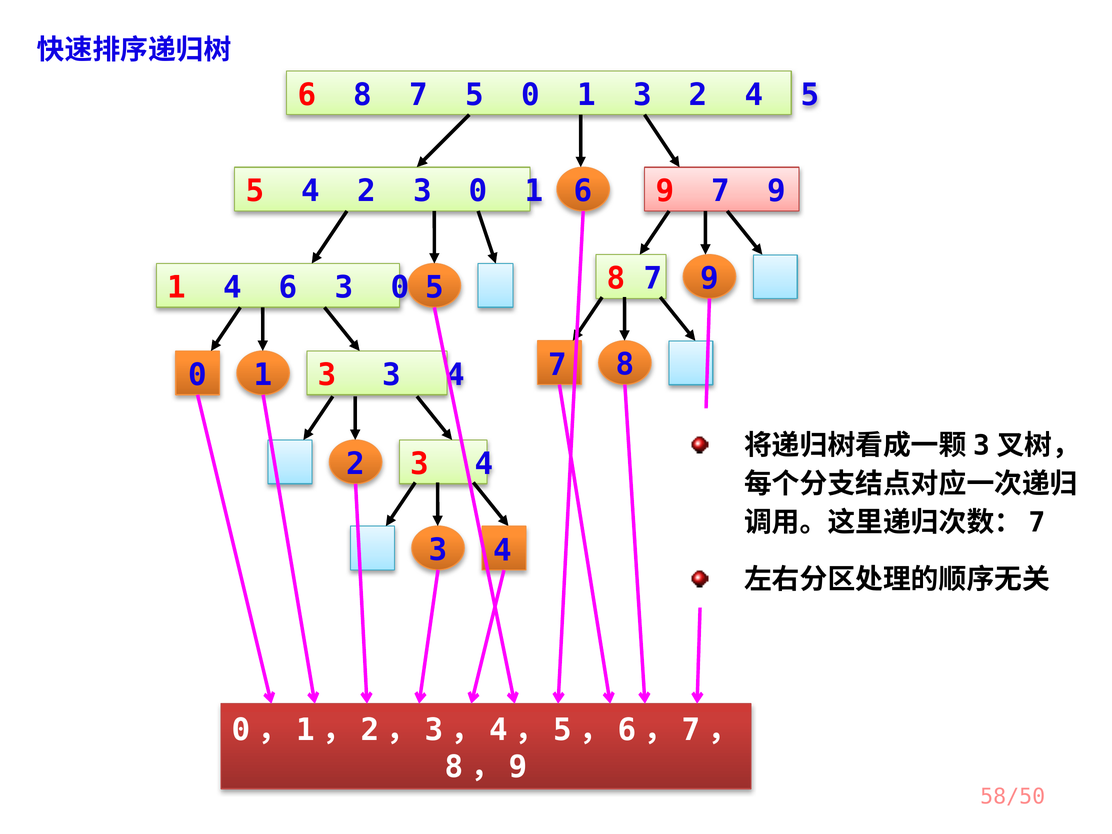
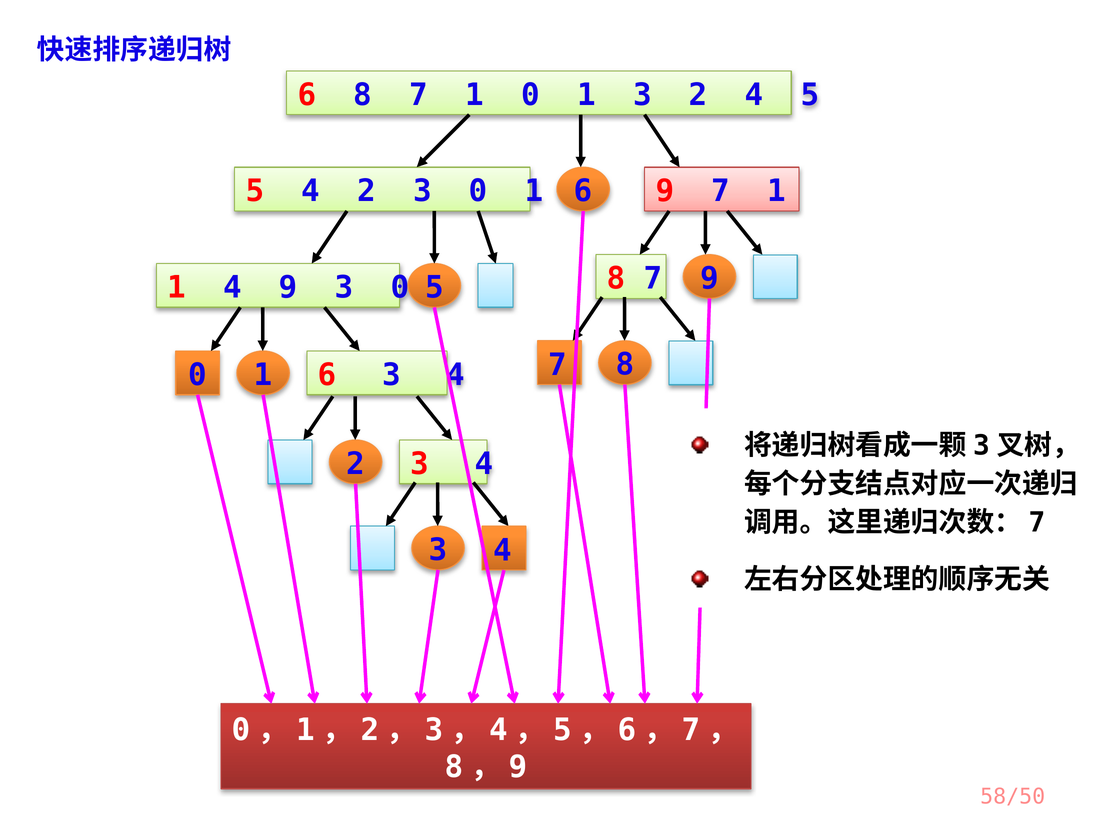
8 7 5: 5 -> 1
9 7 9: 9 -> 1
4 6: 6 -> 9
0 3: 3 -> 6
